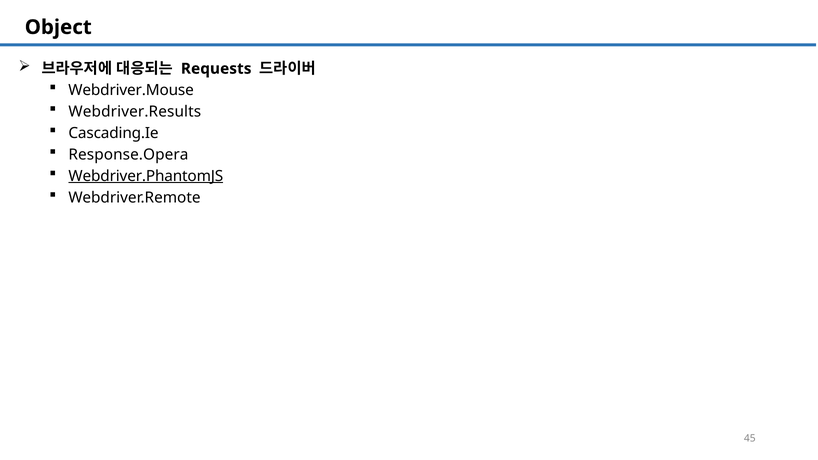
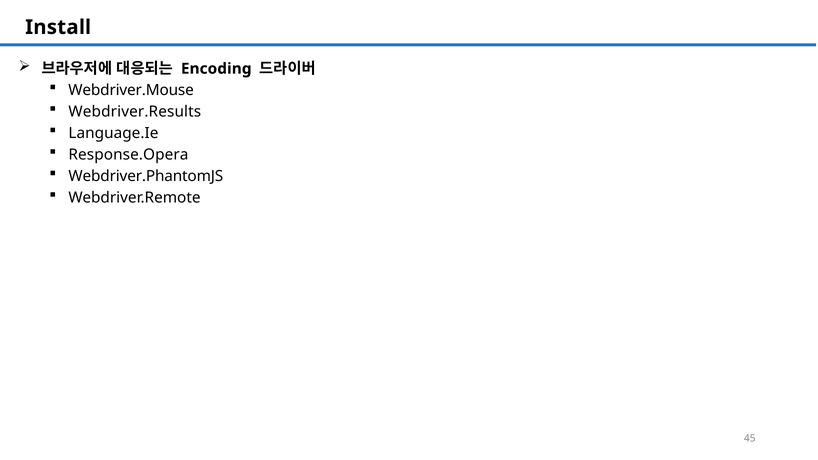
Object: Object -> Install
Requests: Requests -> Encoding
Cascading.Ie: Cascading.Ie -> Language.Ie
Webdriver.PhantomJS underline: present -> none
